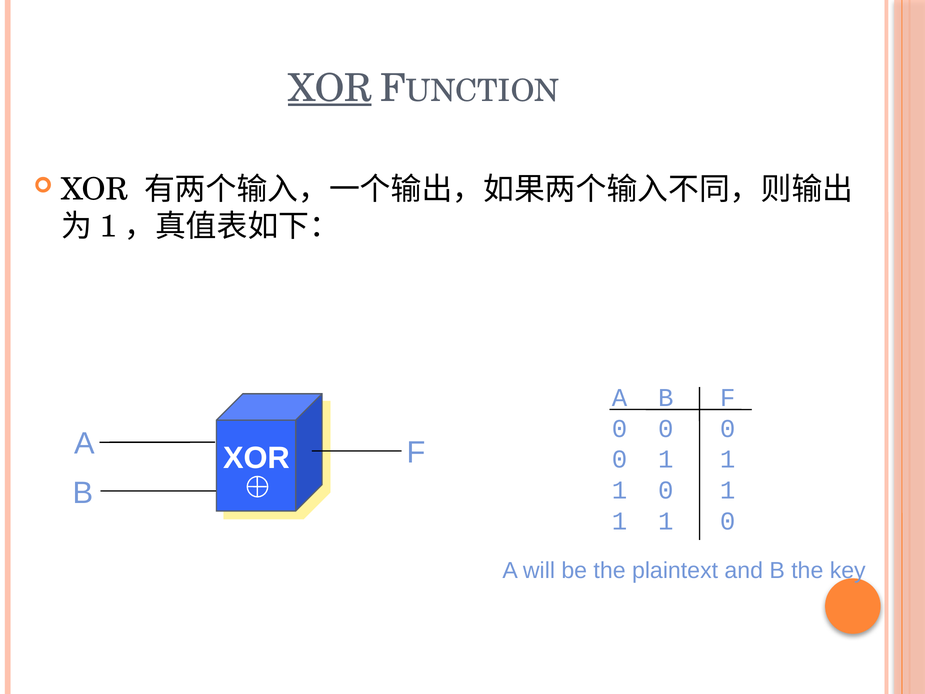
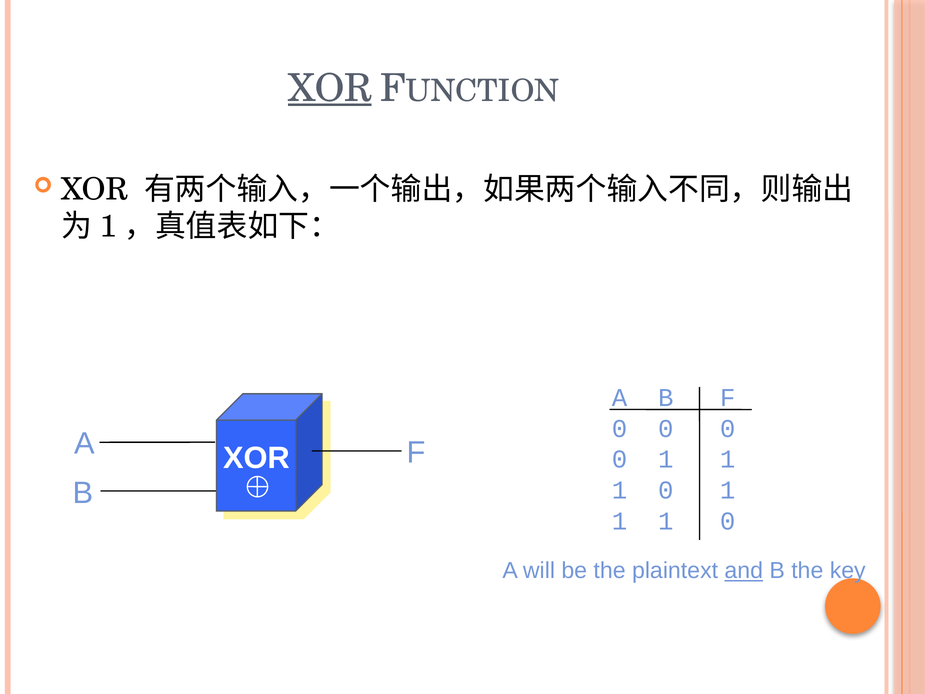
and underline: none -> present
